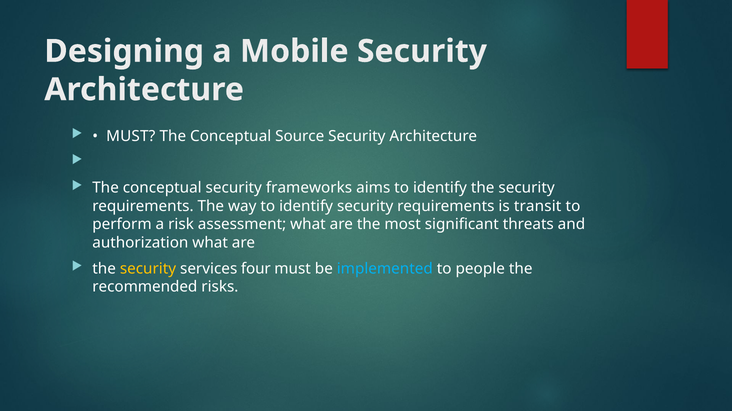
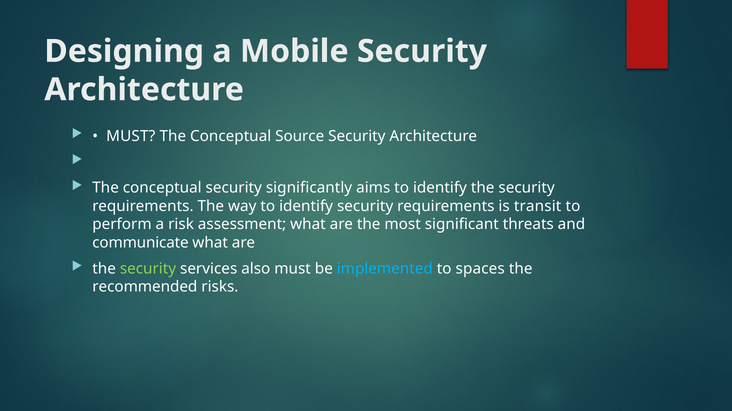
frameworks: frameworks -> significantly
authorization: authorization -> communicate
security at (148, 269) colour: yellow -> light green
four: four -> also
people: people -> spaces
